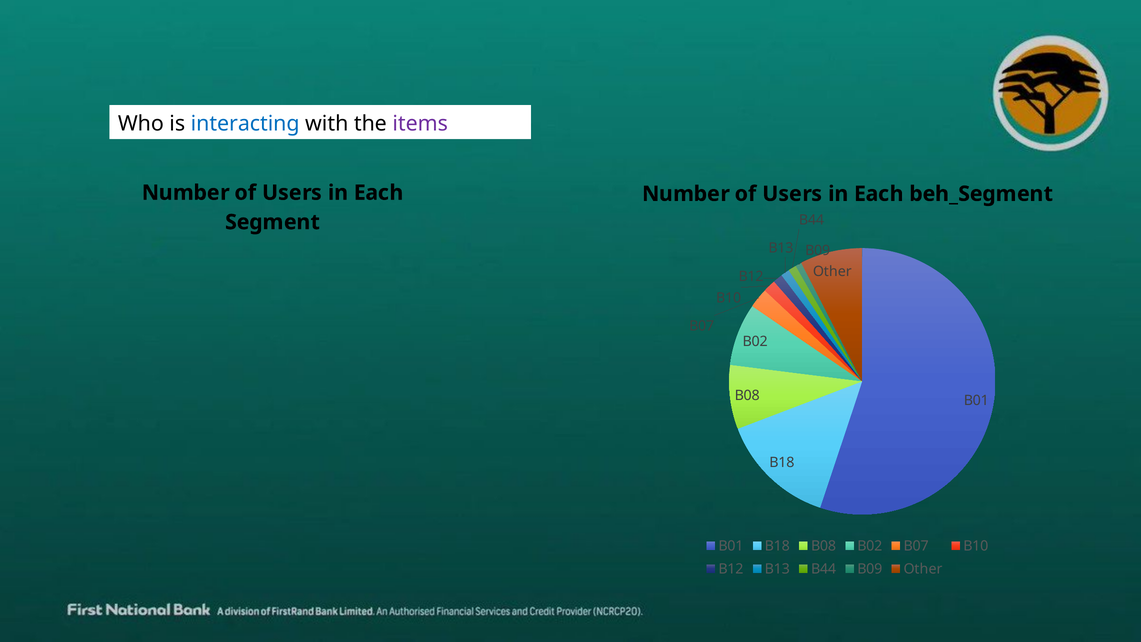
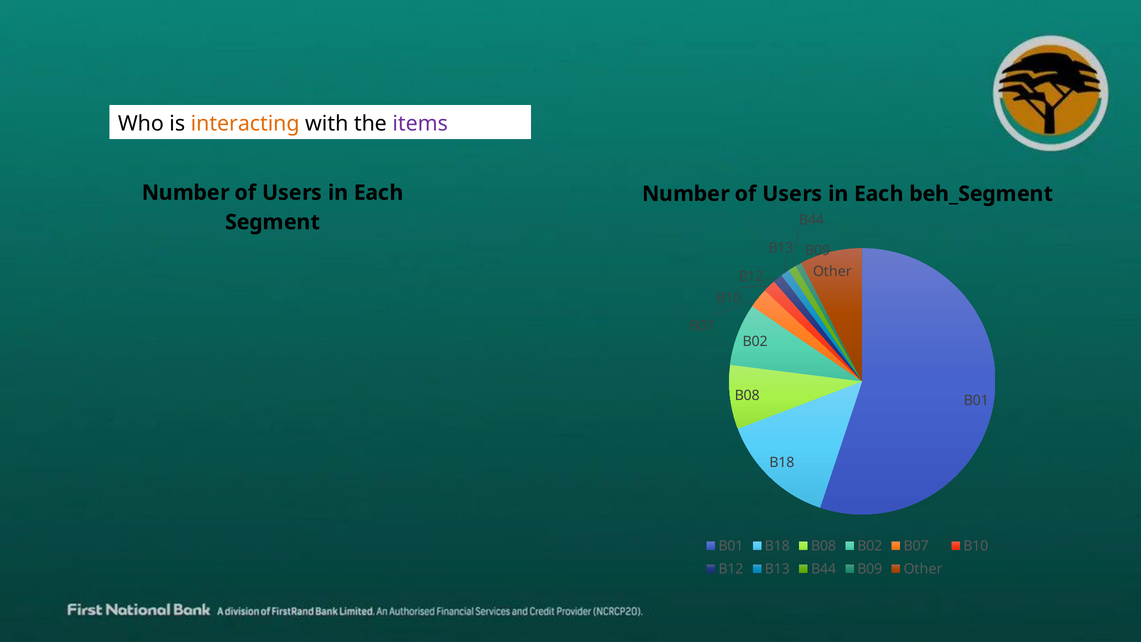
interacting colour: blue -> orange
